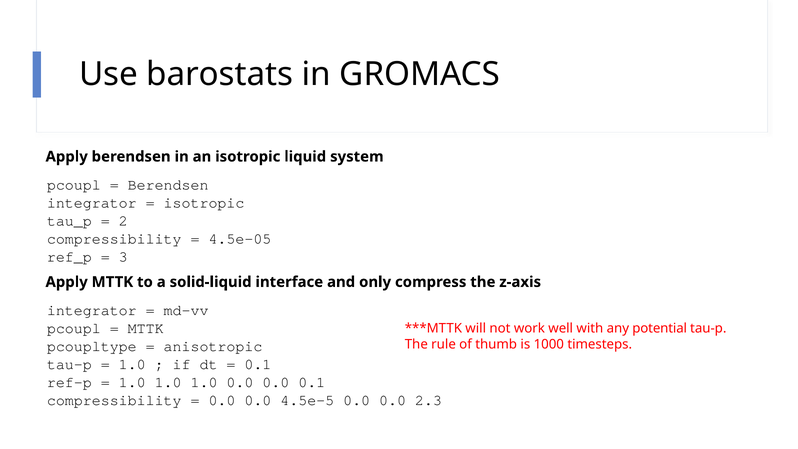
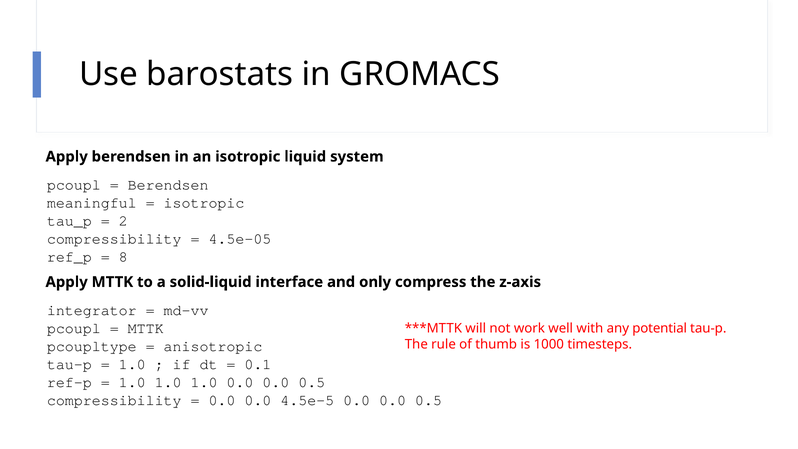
integrator at (92, 203): integrator -> meaningful
3: 3 -> 8
1.0 0.0 0.0 0.1: 0.1 -> 0.5
4.5e-5 0.0 0.0 2.3: 2.3 -> 0.5
